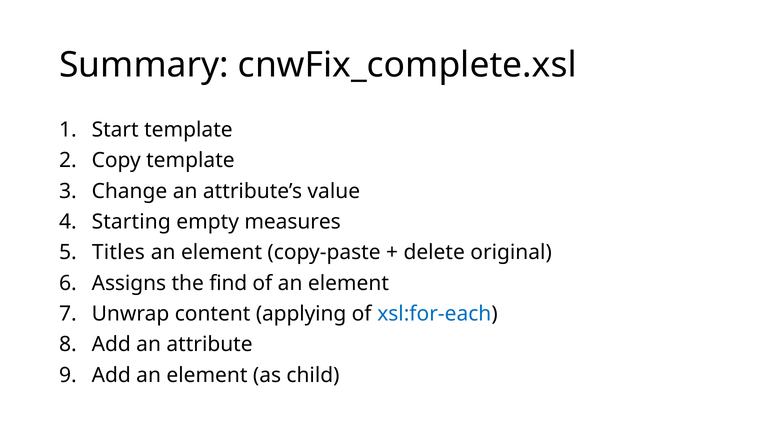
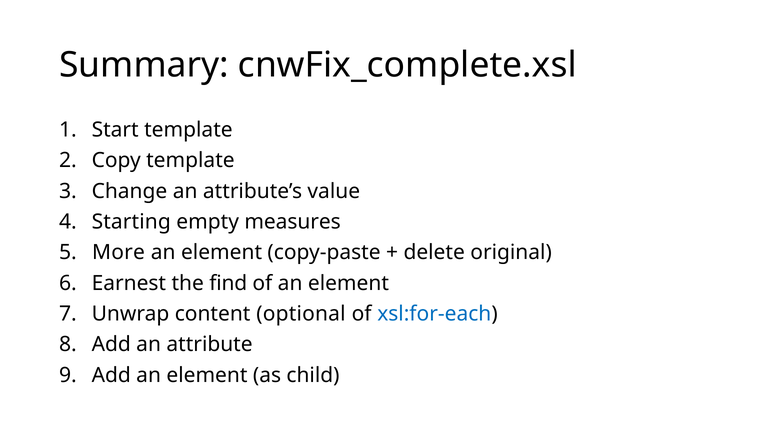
Titles: Titles -> More
Assigns: Assigns -> Earnest
applying: applying -> optional
